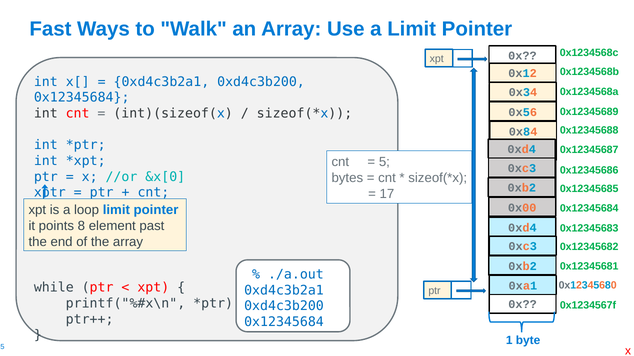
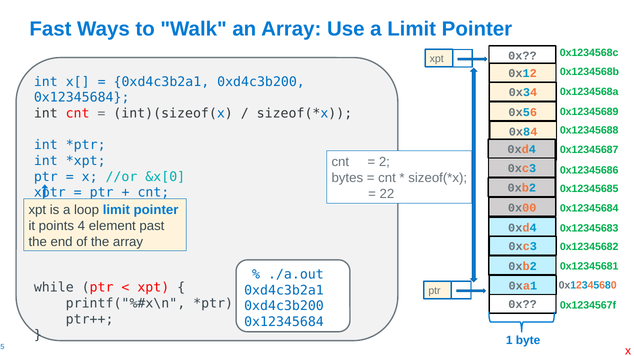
5: 5 -> 2
17: 17 -> 22
8: 8 -> 4
